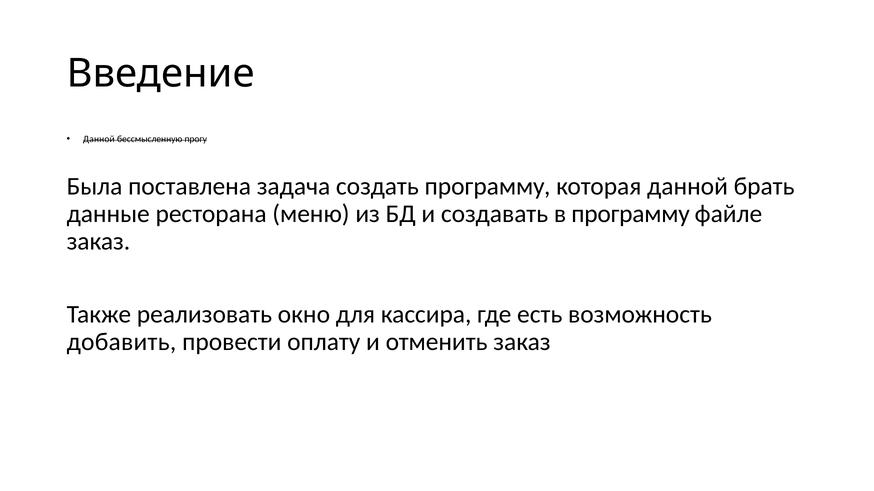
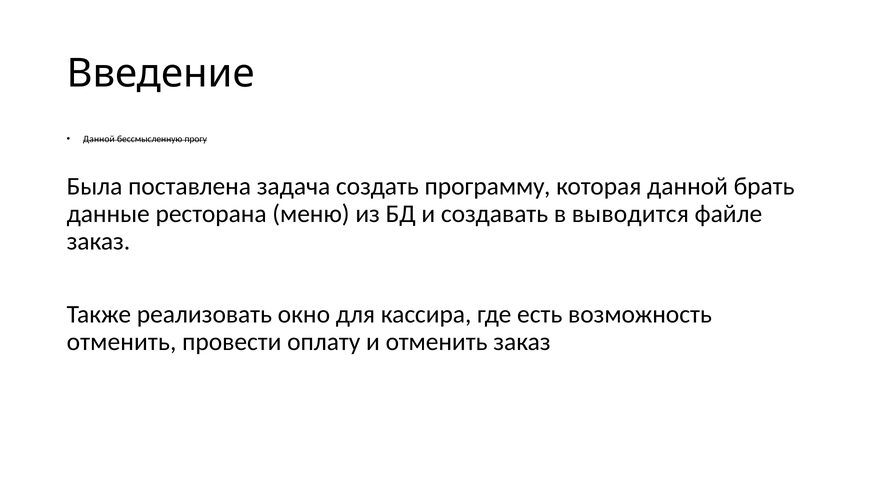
в программу: программу -> выводится
добавить at (121, 342): добавить -> отменить
